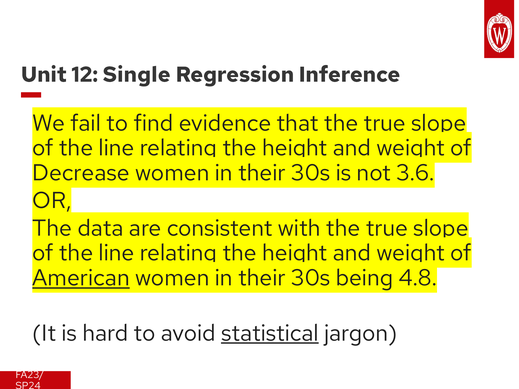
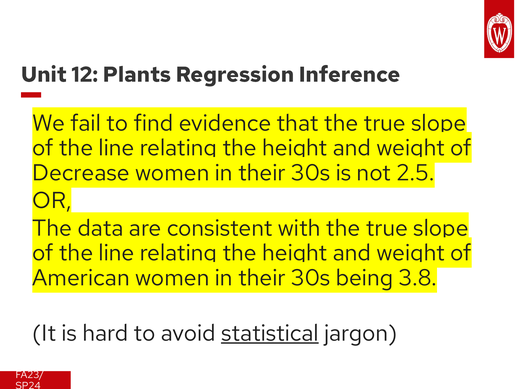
Single: Single -> Plants
3.6: 3.6 -> 2.5
American underline: present -> none
4.8: 4.8 -> 3.8
